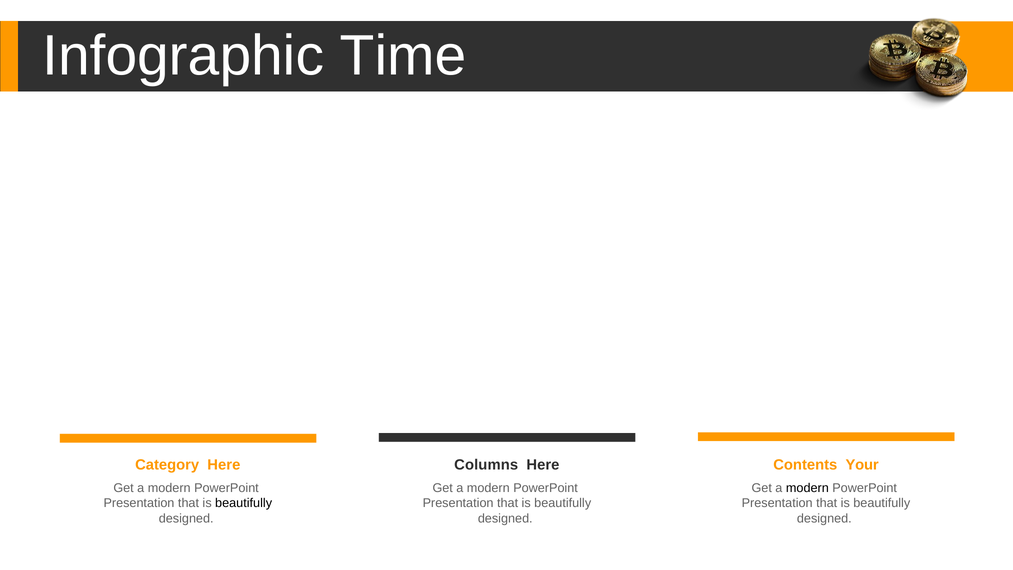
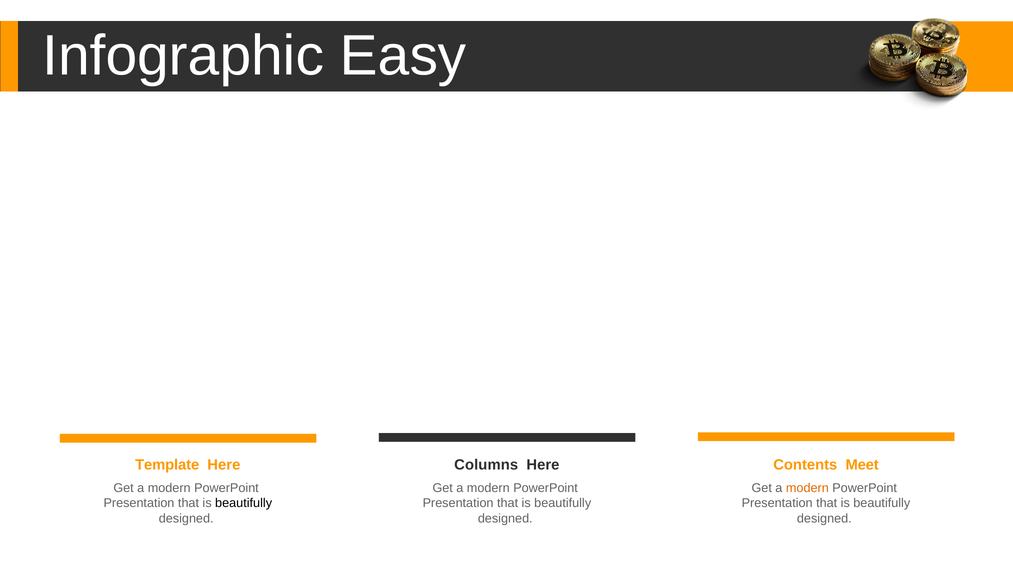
Time: Time -> Easy
Category: Category -> Template
Your: Your -> Meet
modern at (807, 488) colour: black -> orange
